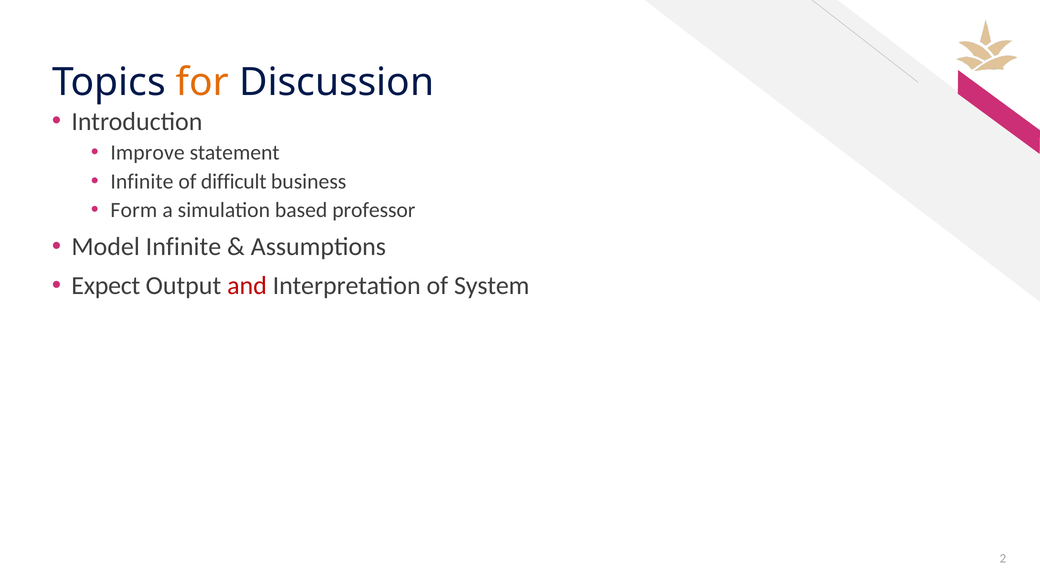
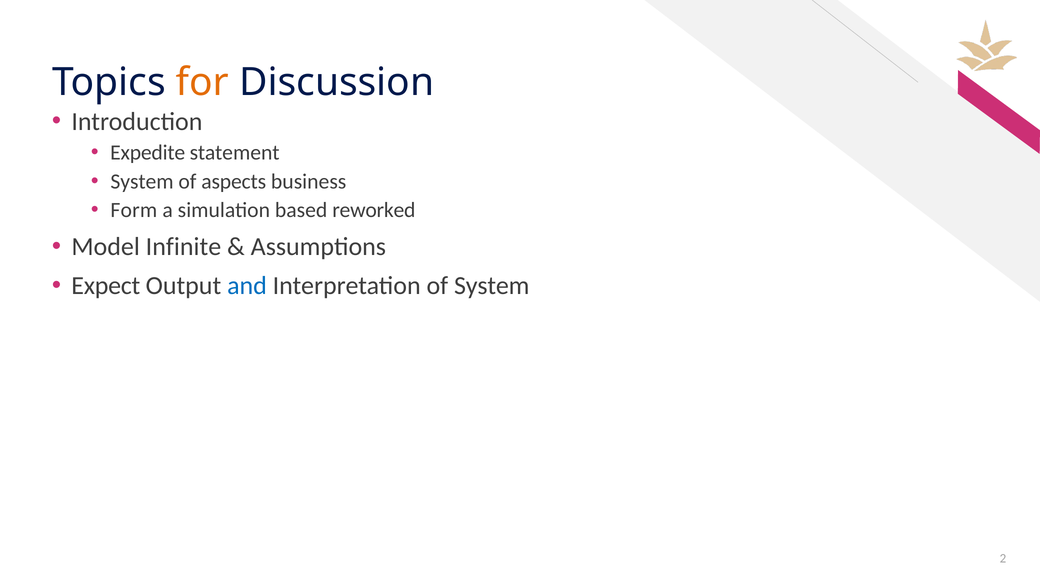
Improve: Improve -> Expedite
Infinite at (142, 181): Infinite -> System
difficult: difficult -> aspects
professor: professor -> reworked
and colour: red -> blue
